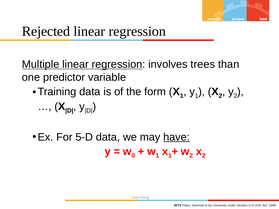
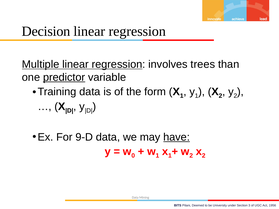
Rejected: Rejected -> Decision
predictor underline: none -> present
5-D: 5-D -> 9-D
